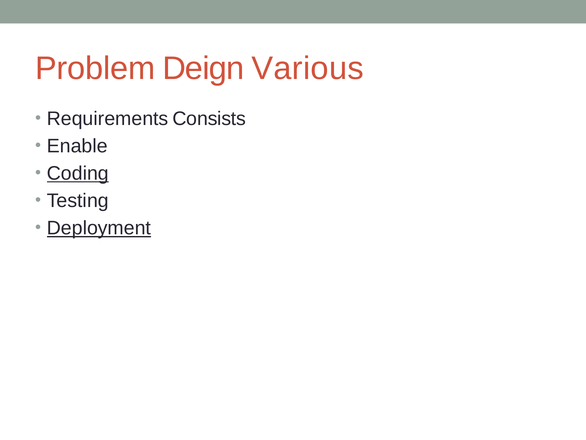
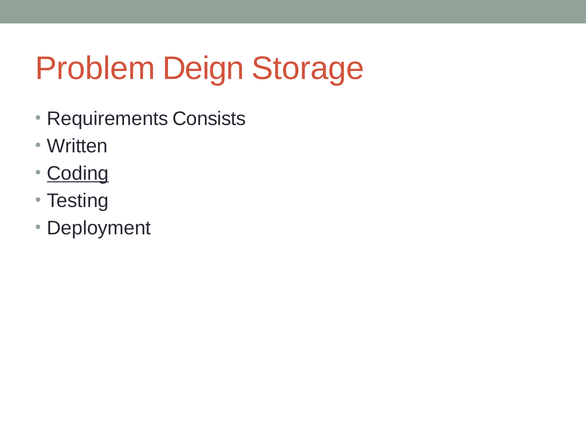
Various: Various -> Storage
Enable: Enable -> Written
Deployment underline: present -> none
